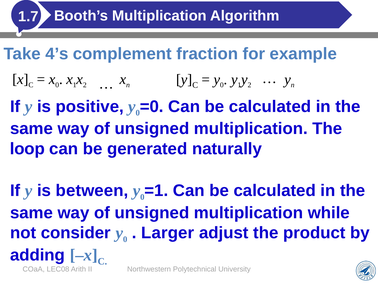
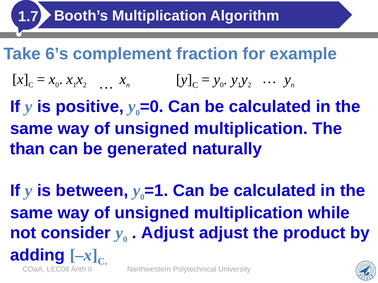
4’s: 4’s -> 6’s
loop: loop -> than
Larger at (168, 233): Larger -> Adjust
